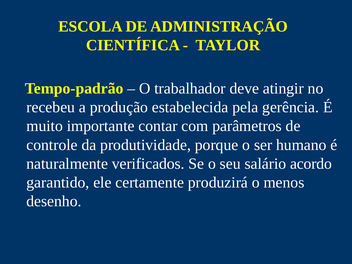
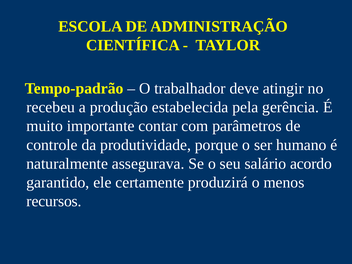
verificados: verificados -> assegurava
desenho: desenho -> recursos
